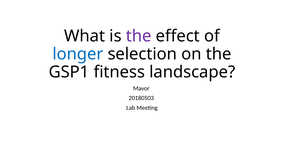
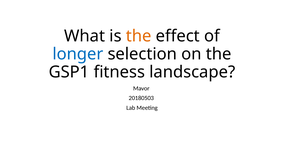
the at (139, 36) colour: purple -> orange
